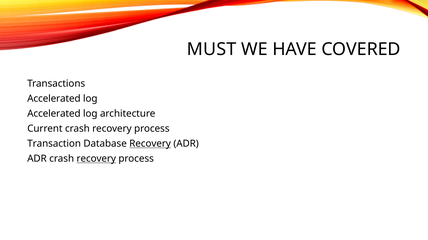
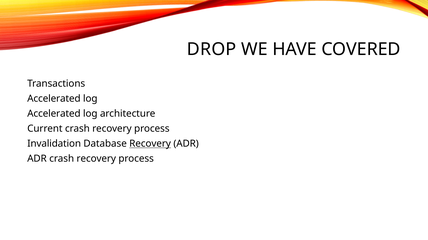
MUST: MUST -> DROP
Transaction: Transaction -> Invalidation
recovery at (96, 159) underline: present -> none
